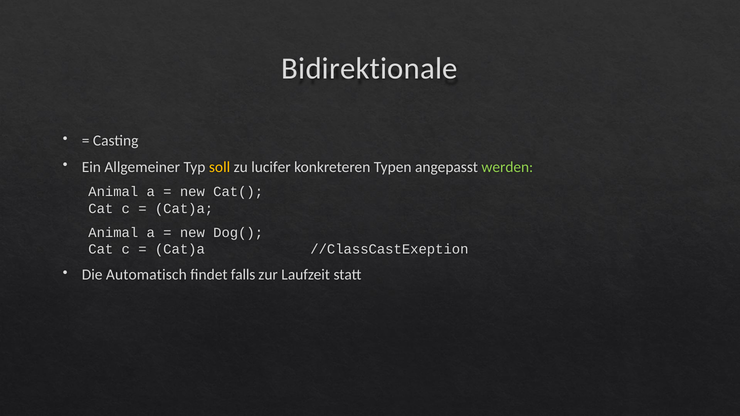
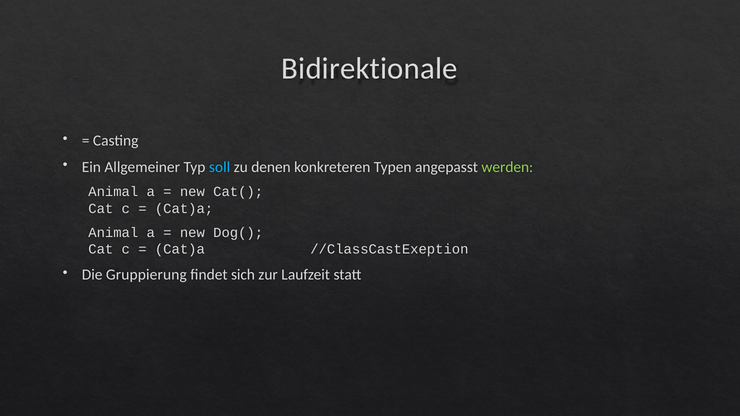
soll colour: yellow -> light blue
lucifer: lucifer -> denen
Automatisch: Automatisch -> Gruppierung
falls: falls -> sich
